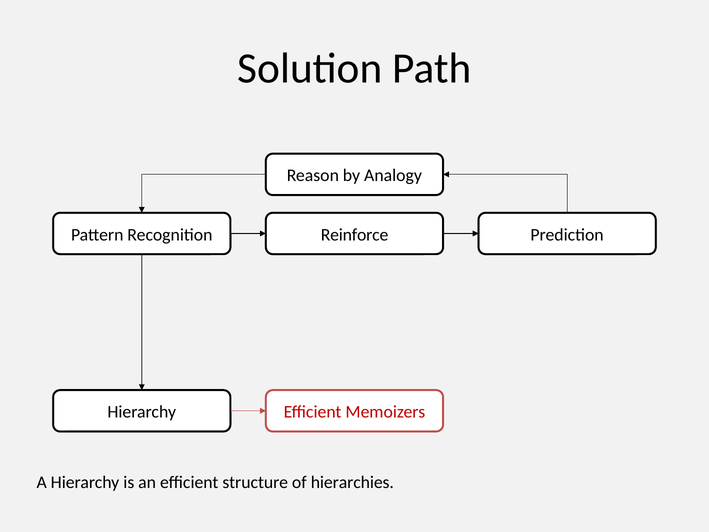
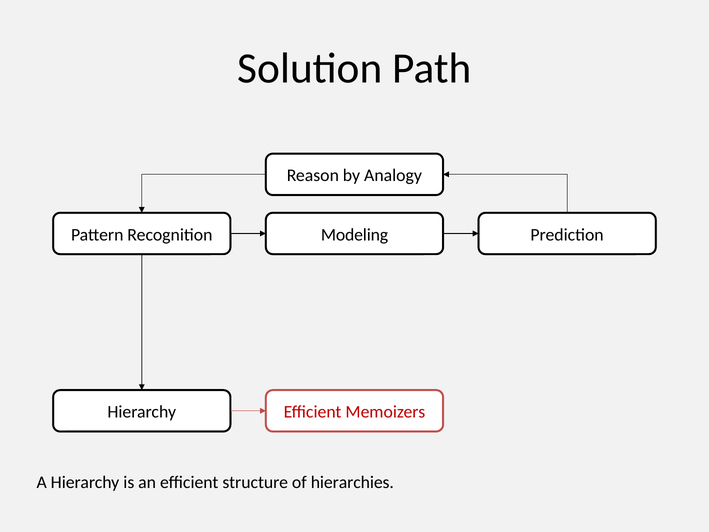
Reinforce: Reinforce -> Modeling
